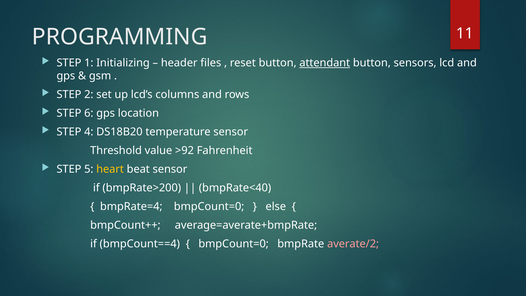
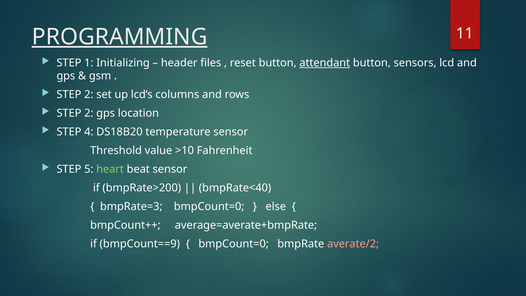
PROGRAMMING underline: none -> present
6 at (89, 113): 6 -> 2
>92: >92 -> >10
heart colour: yellow -> light green
bmpRate=4: bmpRate=4 -> bmpRate=3
bmpCount==4: bmpCount==4 -> bmpCount==9
